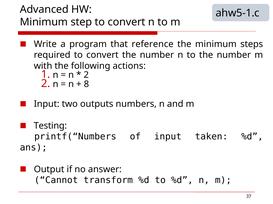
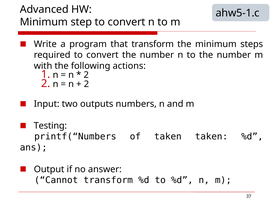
that reference: reference -> transform
8 at (86, 84): 8 -> 2
of input: input -> taken
